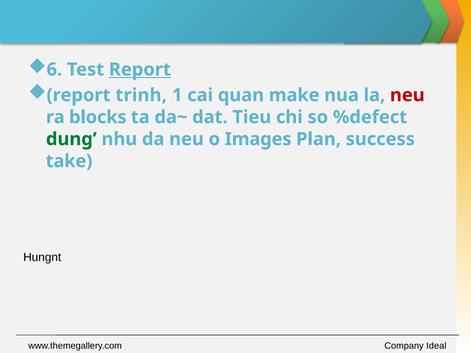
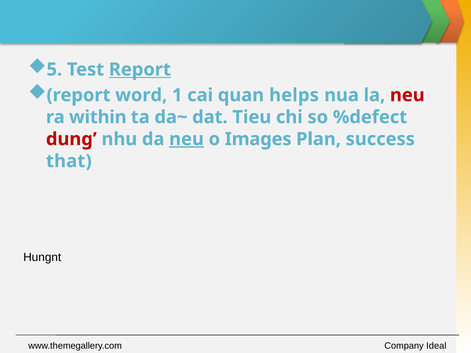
6: 6 -> 5
trinh: trinh -> word
make: make -> helps
blocks: blocks -> within
dung colour: green -> red
neu at (187, 139) underline: none -> present
take: take -> that
